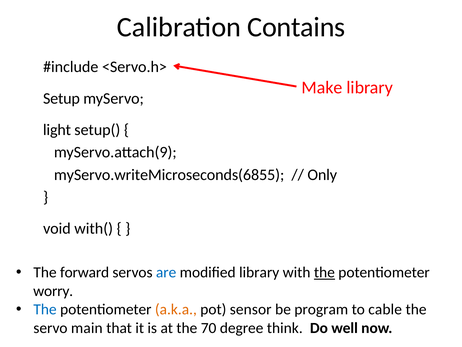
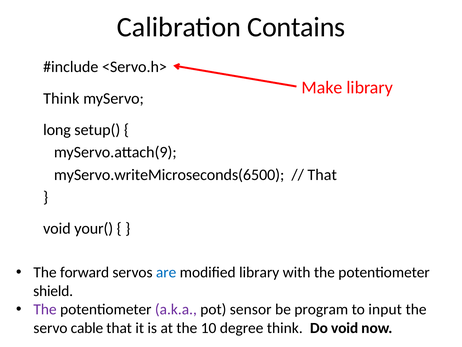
Setup at (61, 98): Setup -> Think
light: light -> long
myServo.writeMicroseconds(6855: myServo.writeMicroseconds(6855 -> myServo.writeMicroseconds(6500
Only at (322, 175): Only -> That
with(: with( -> your(
the at (324, 272) underline: present -> none
worry: worry -> shield
The at (45, 309) colour: blue -> purple
a.k.a colour: orange -> purple
cable: cable -> input
main: main -> cable
70: 70 -> 10
Do well: well -> void
